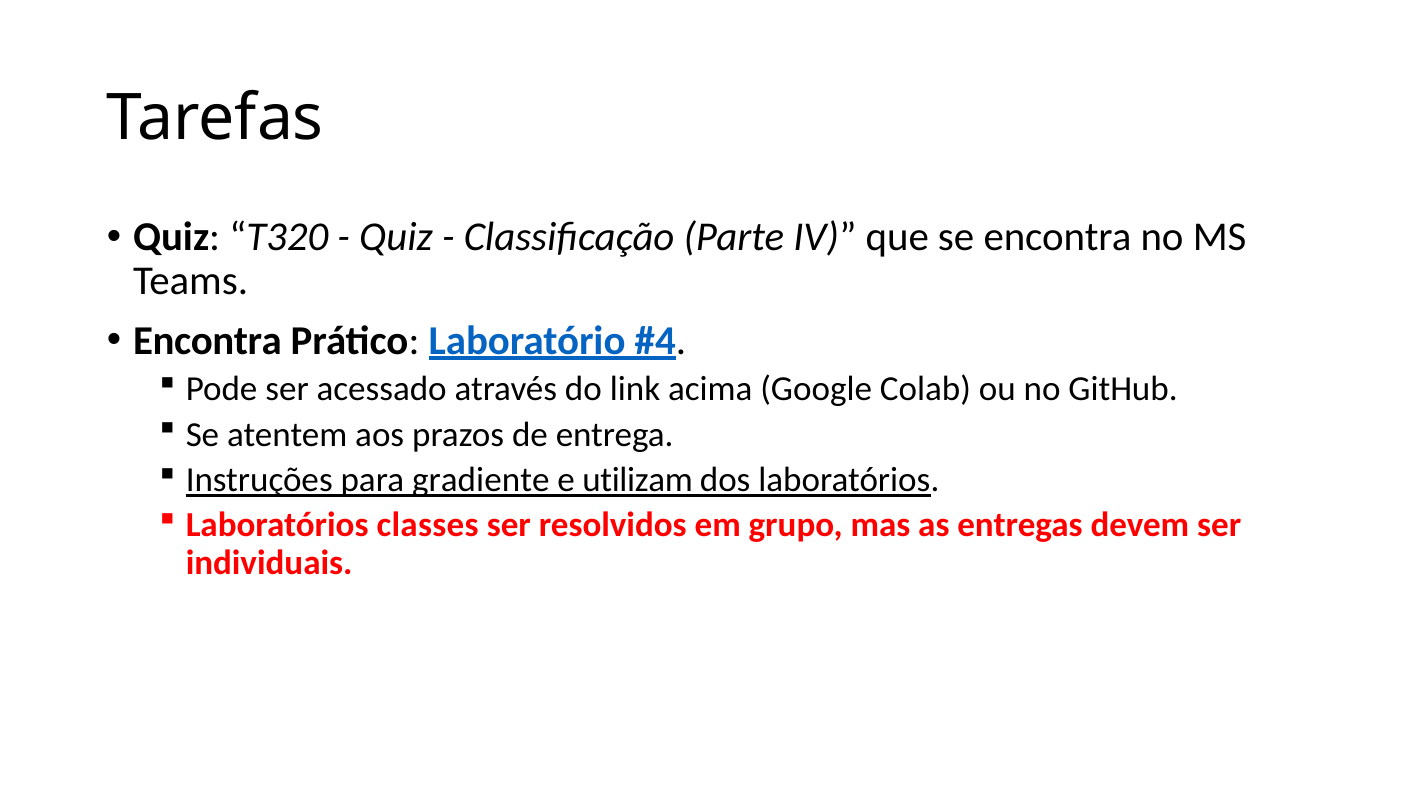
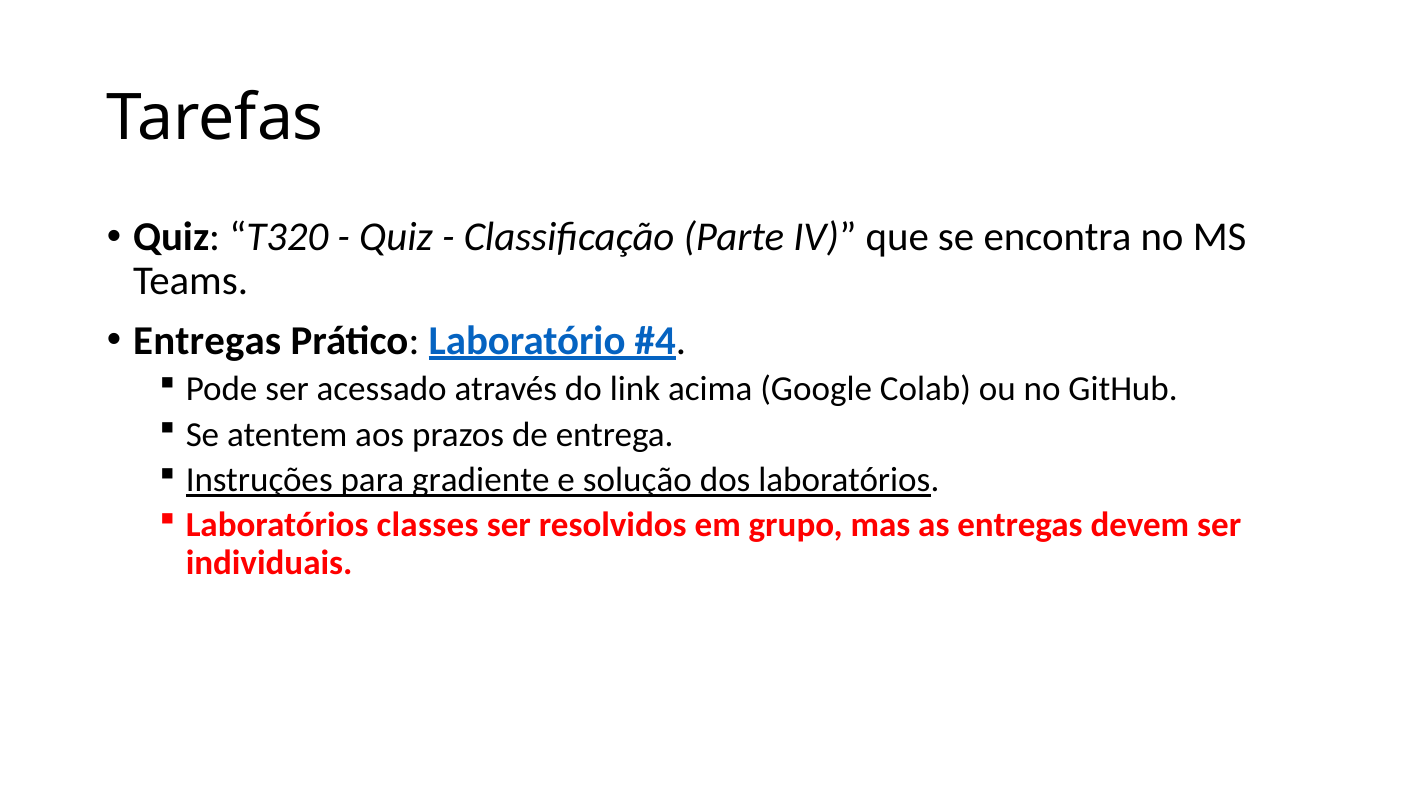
Encontra at (207, 341): Encontra -> Entregas
utilizam: utilizam -> solução
